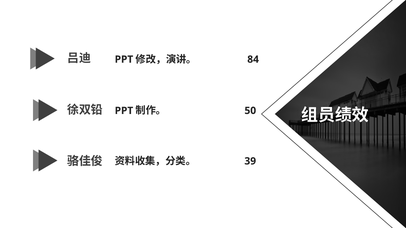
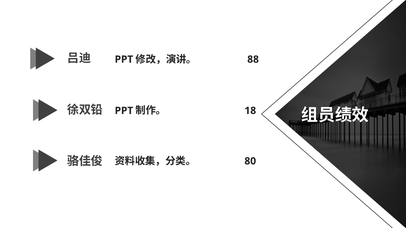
84: 84 -> 88
50: 50 -> 18
39: 39 -> 80
